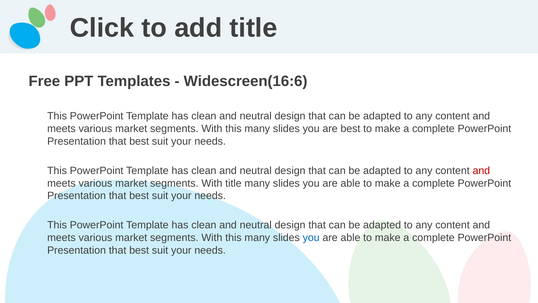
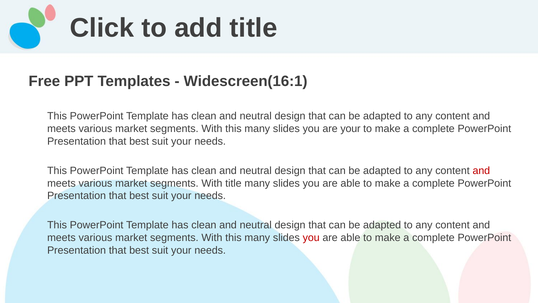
Widescreen(16:6: Widescreen(16:6 -> Widescreen(16:1
are best: best -> your
you at (311, 237) colour: blue -> red
